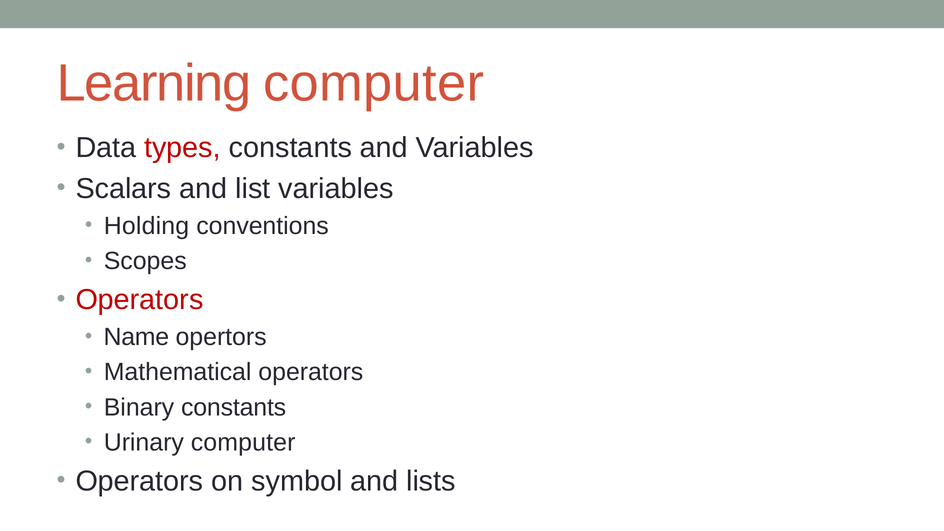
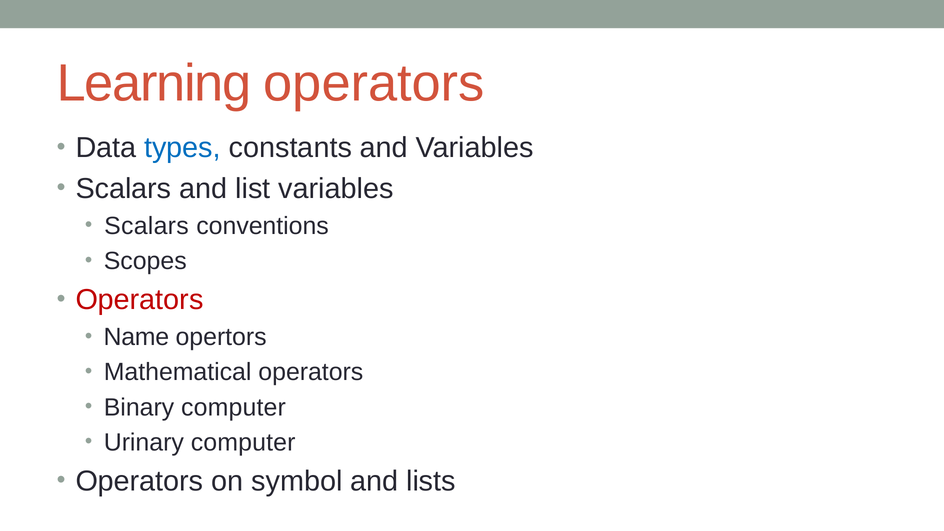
Learning computer: computer -> operators
types colour: red -> blue
Holding at (147, 226): Holding -> Scalars
Binary constants: constants -> computer
